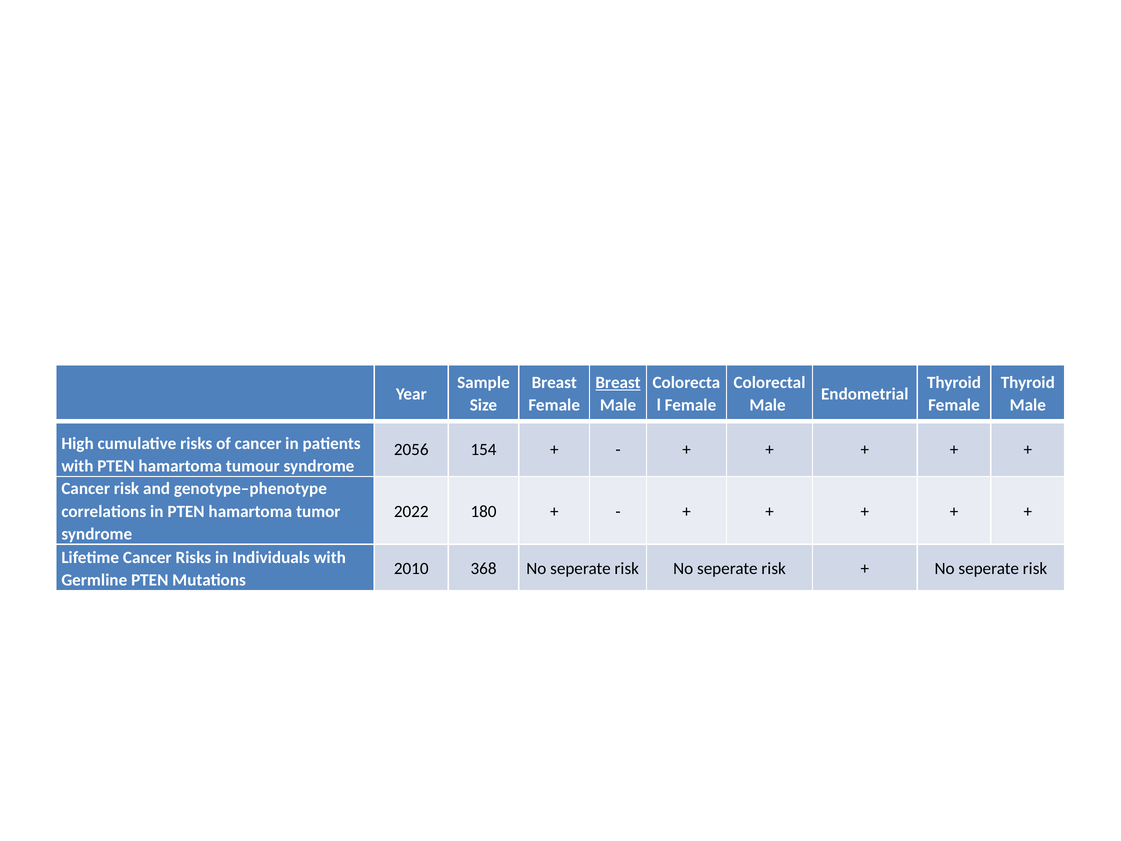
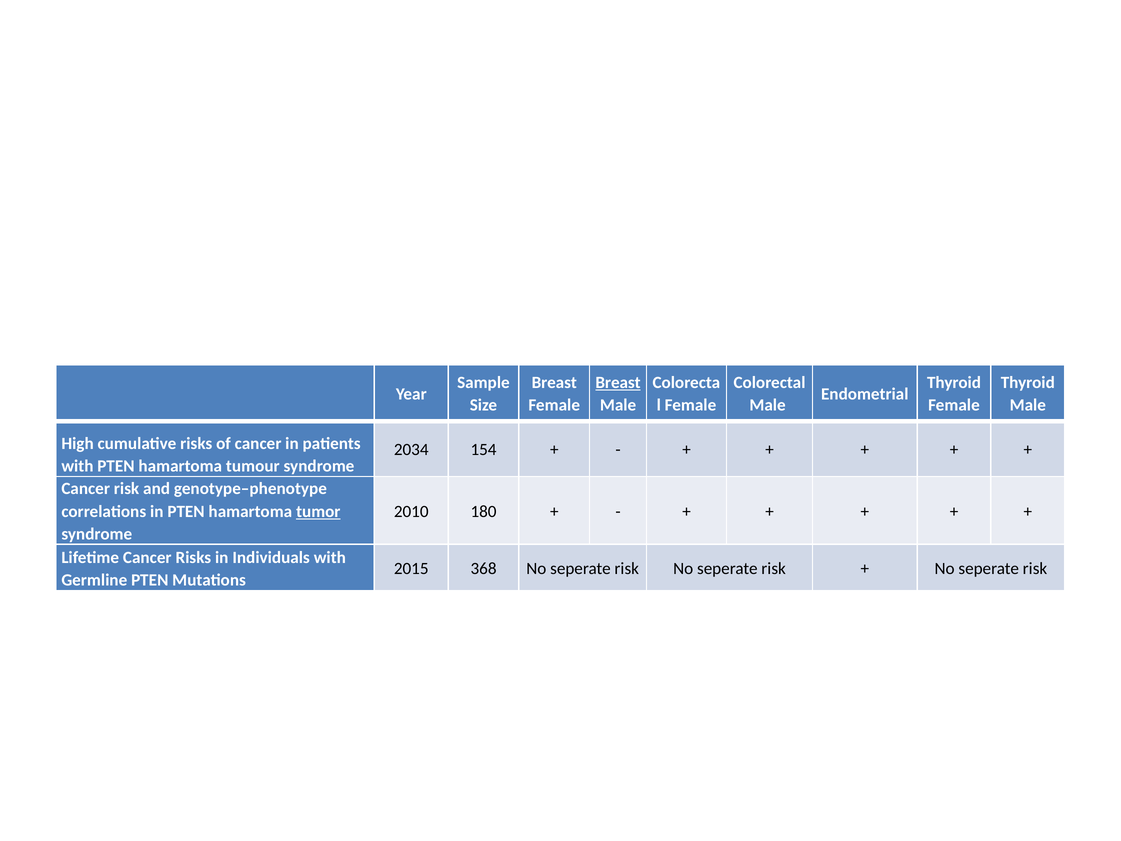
2056: 2056 -> 2034
2022: 2022 -> 2010
tumor underline: none -> present
2010: 2010 -> 2015
